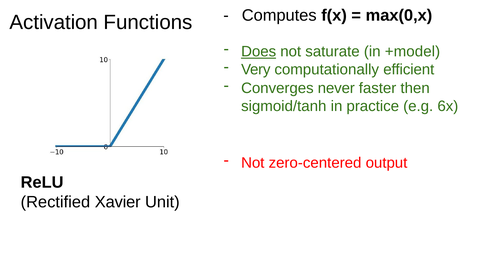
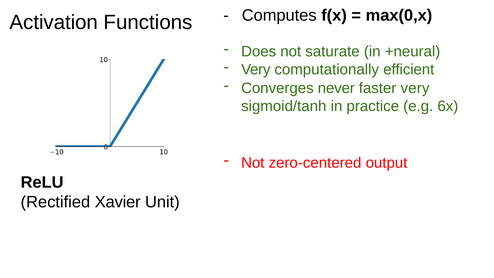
Does underline: present -> none
+model: +model -> +neural
faster then: then -> very
